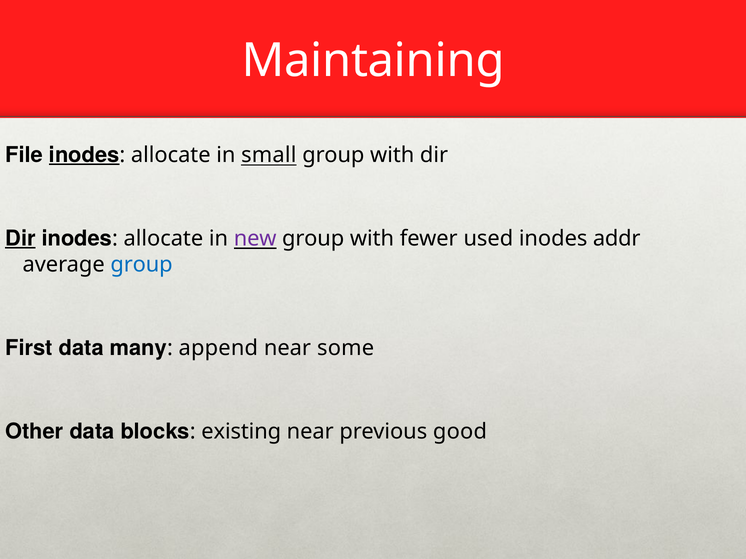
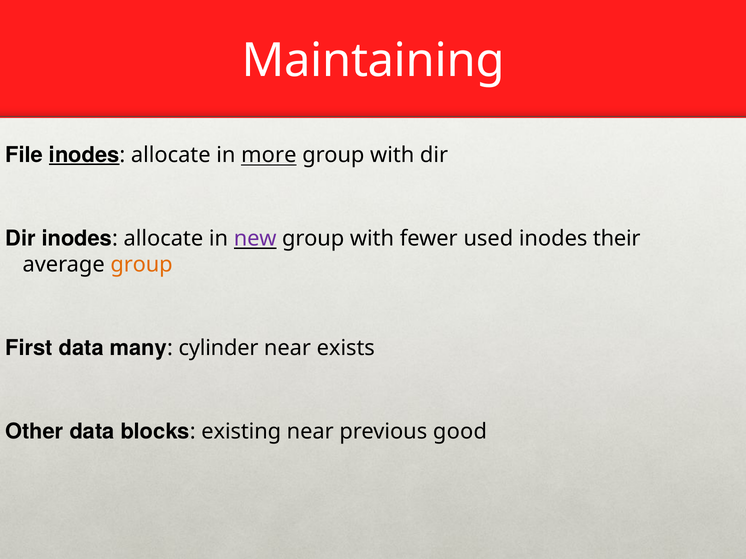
small: small -> more
Dir at (20, 239) underline: present -> none
addr: addr -> their
group at (142, 265) colour: blue -> orange
append: append -> cylinder
some: some -> exists
